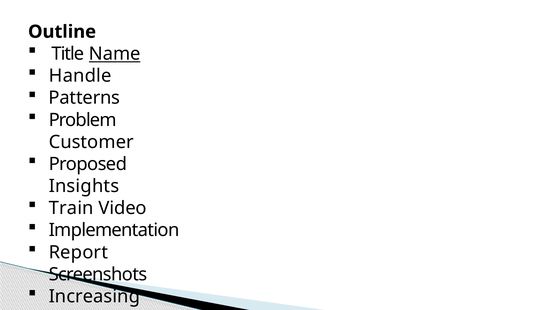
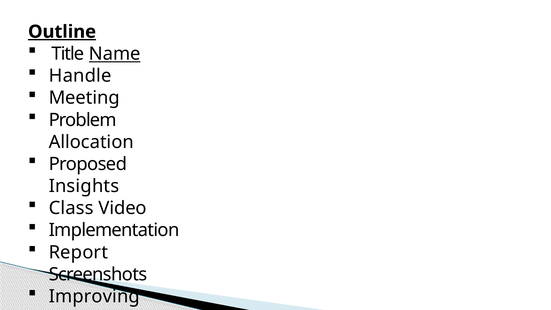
Outline underline: none -> present
Patterns: Patterns -> Meeting
Customer: Customer -> Allocation
Train: Train -> Class
Increasing: Increasing -> Improving
